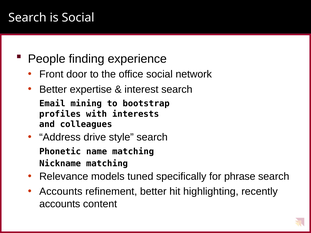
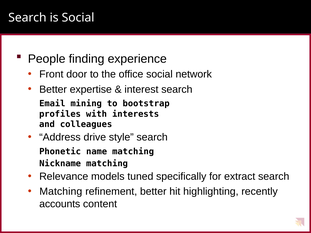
phrase: phrase -> extract
Accounts at (61, 192): Accounts -> Matching
